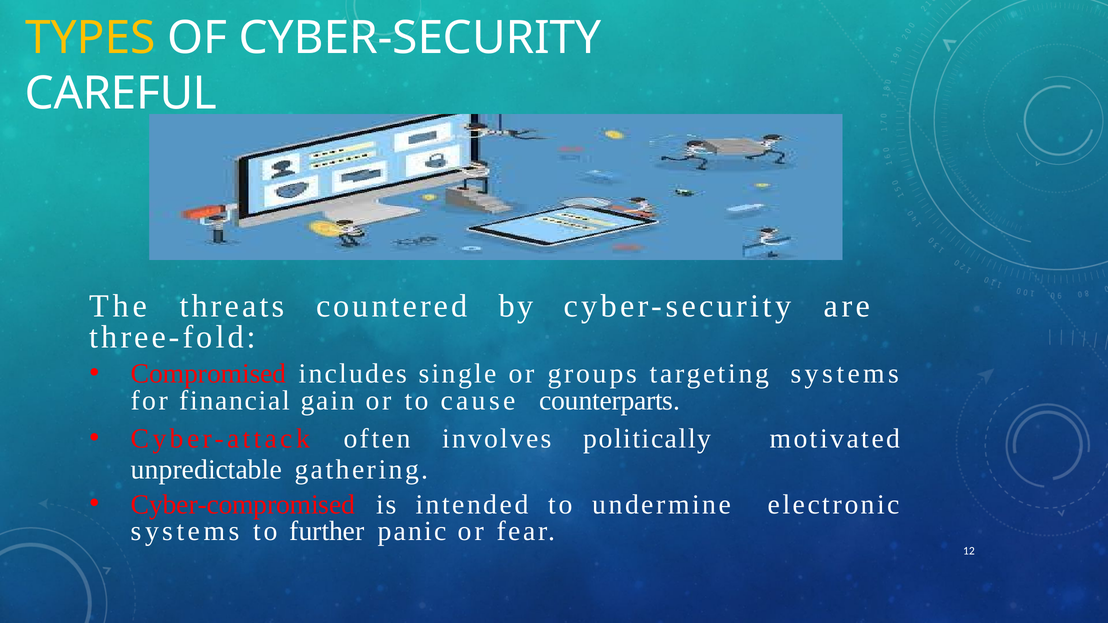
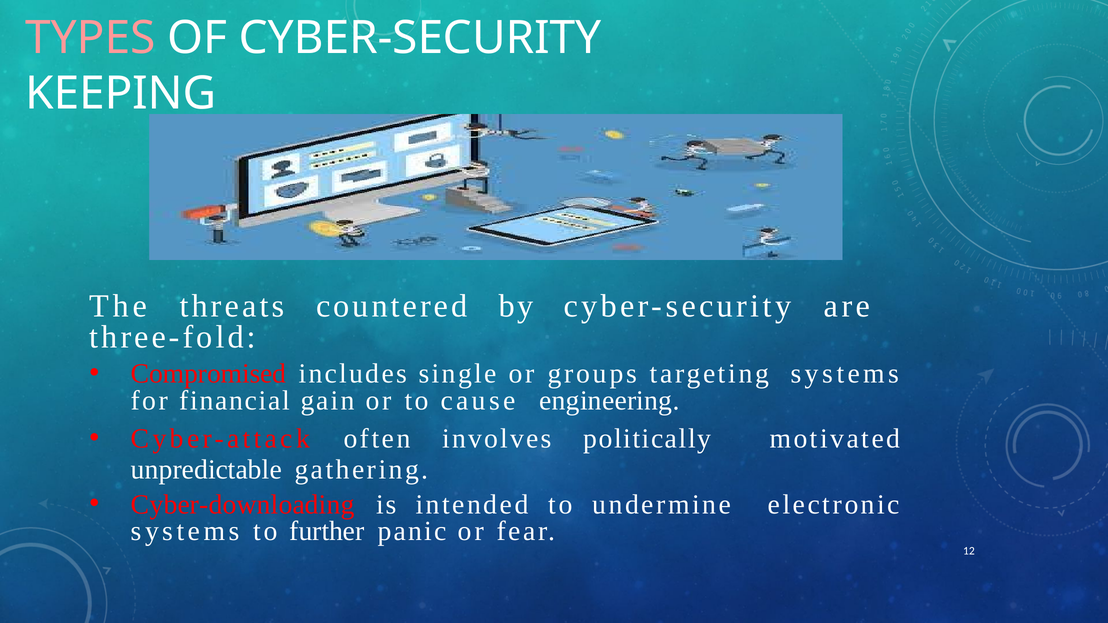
TYPES colour: yellow -> pink
CAREFUL: CAREFUL -> KEEPING
counterparts: counterparts -> engineering
Cyber-compromised: Cyber-compromised -> Cyber-downloading
